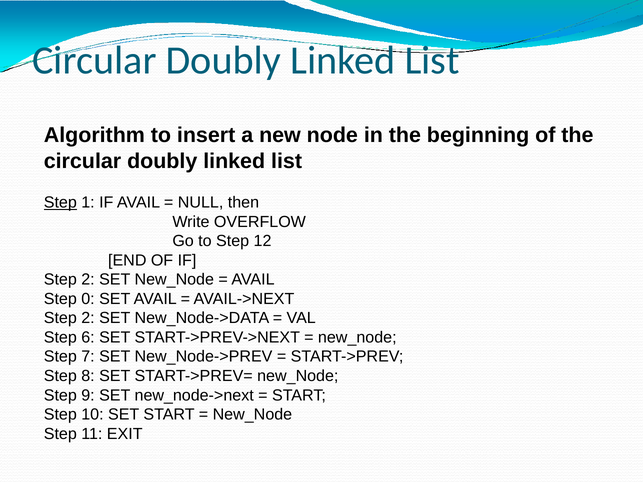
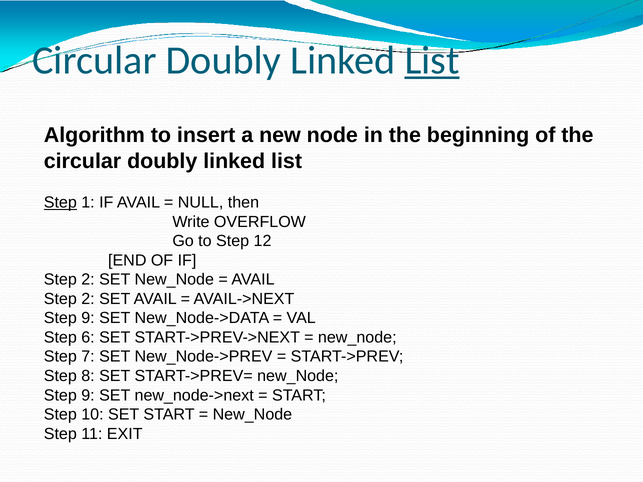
List at (432, 61) underline: none -> present
0 at (88, 299): 0 -> 2
2 at (88, 318): 2 -> 9
